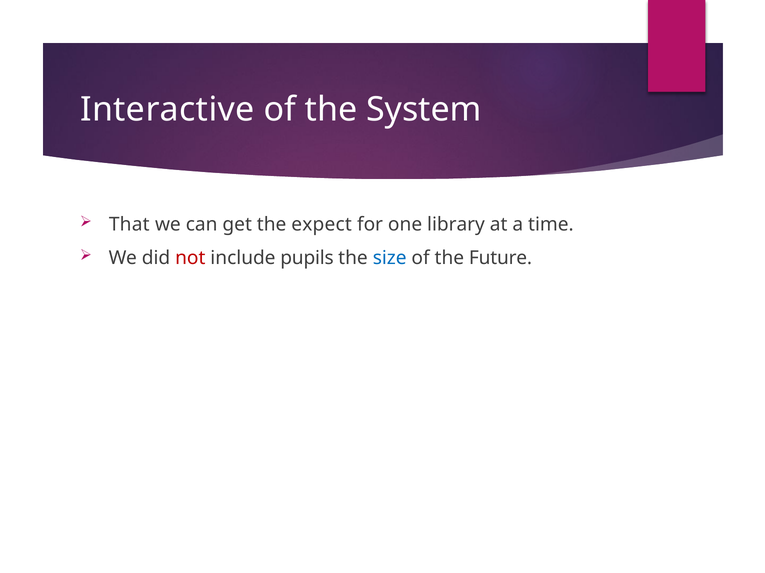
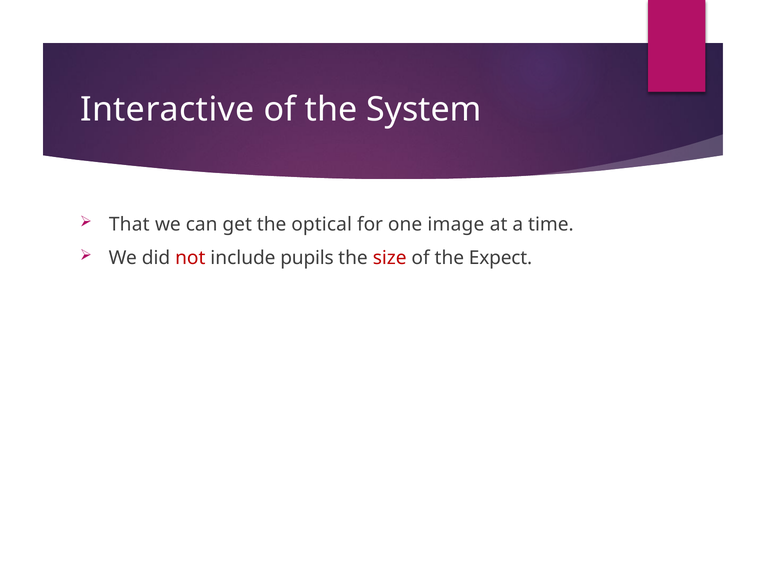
expect: expect -> optical
library: library -> image
size colour: blue -> red
Future: Future -> Expect
